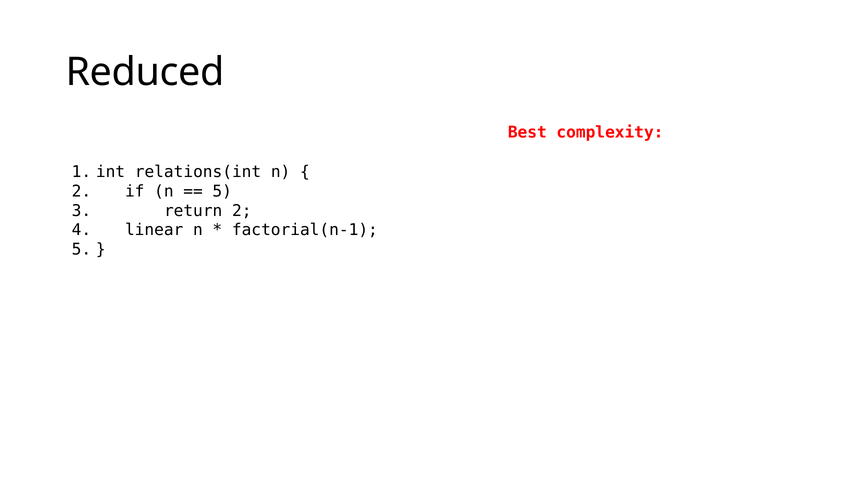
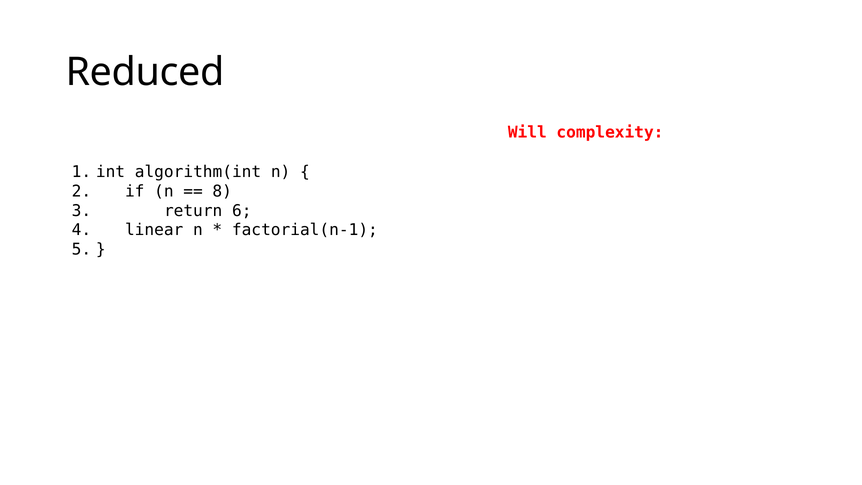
Best: Best -> Will
relations(int: relations(int -> algorithm(int
5 at (222, 191): 5 -> 8
return 2: 2 -> 6
